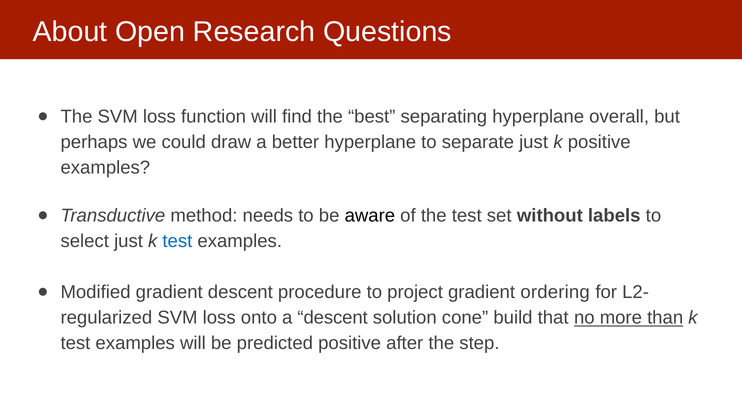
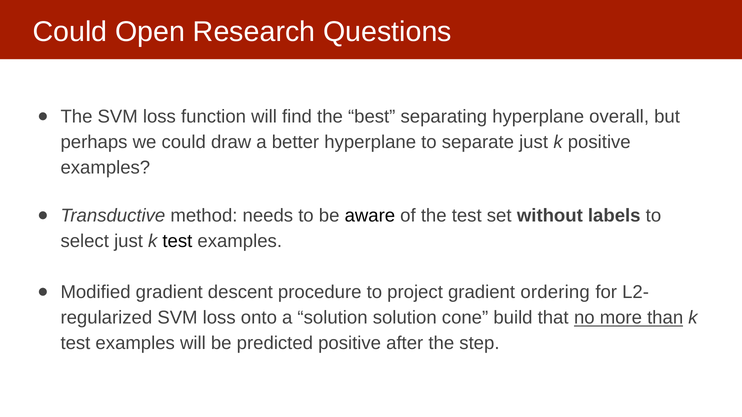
About at (70, 32): About -> Could
test at (177, 241) colour: blue -> black
a descent: descent -> solution
